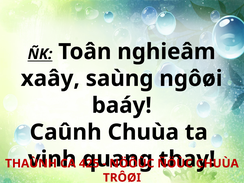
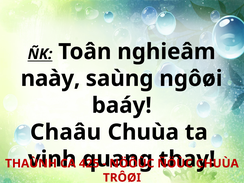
xaây: xaây -> naày
Caûnh: Caûnh -> Chaâu
